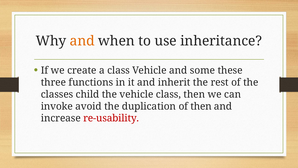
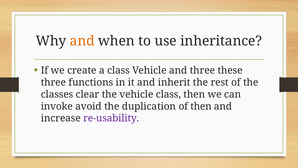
and some: some -> three
child: child -> clear
re-usability colour: red -> purple
